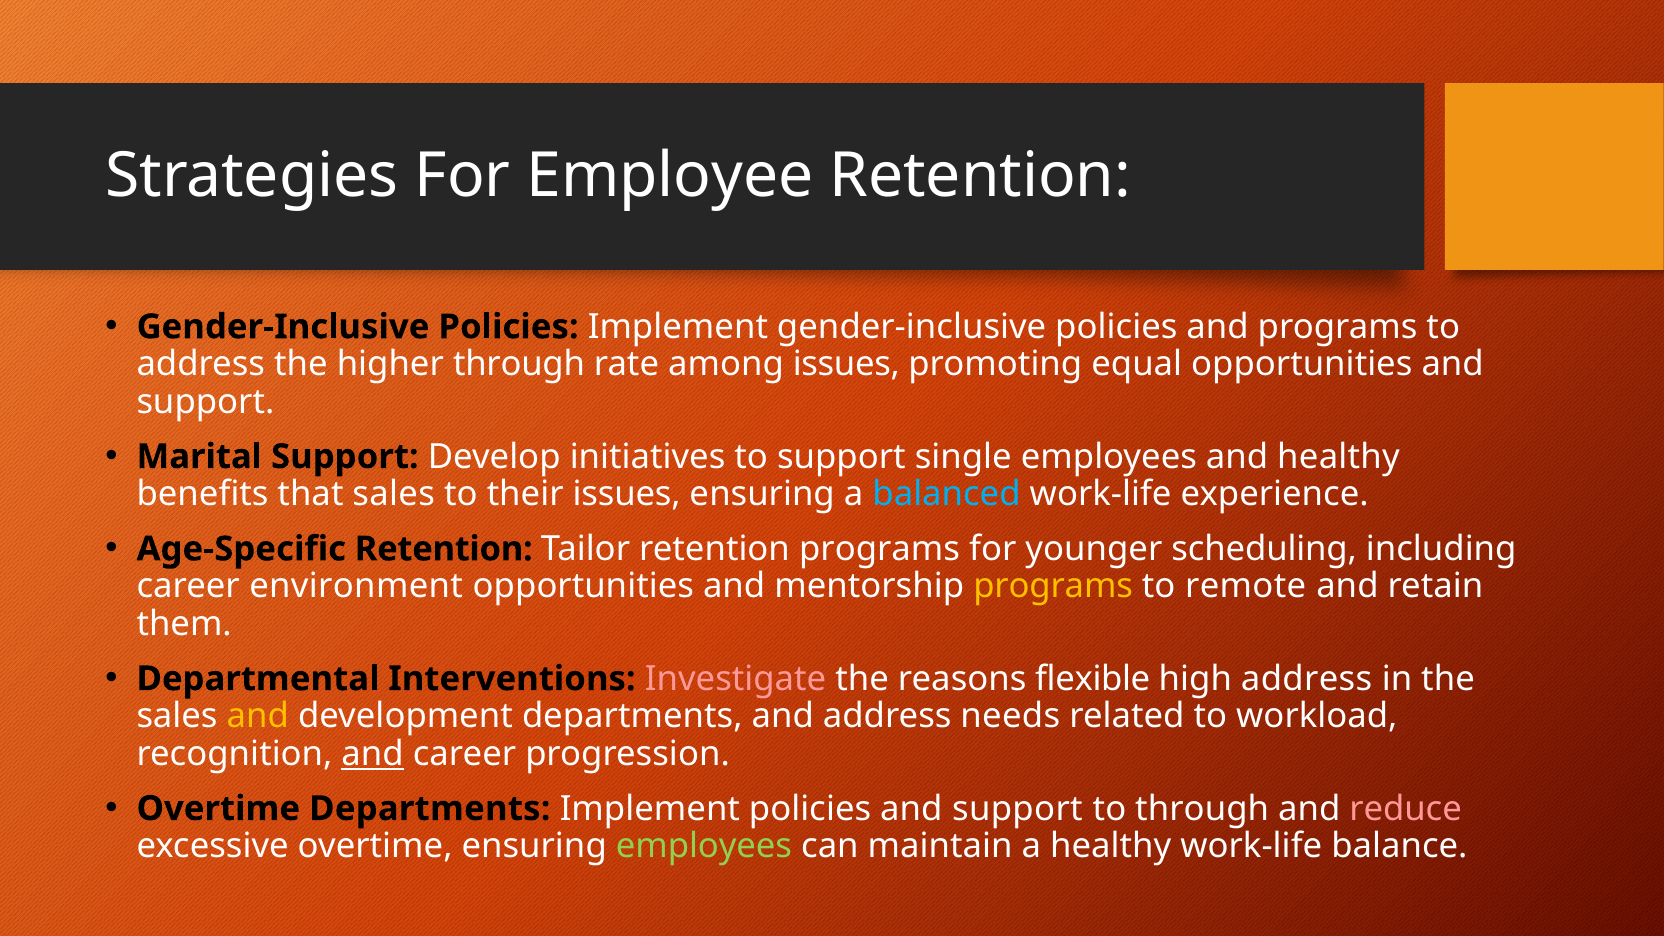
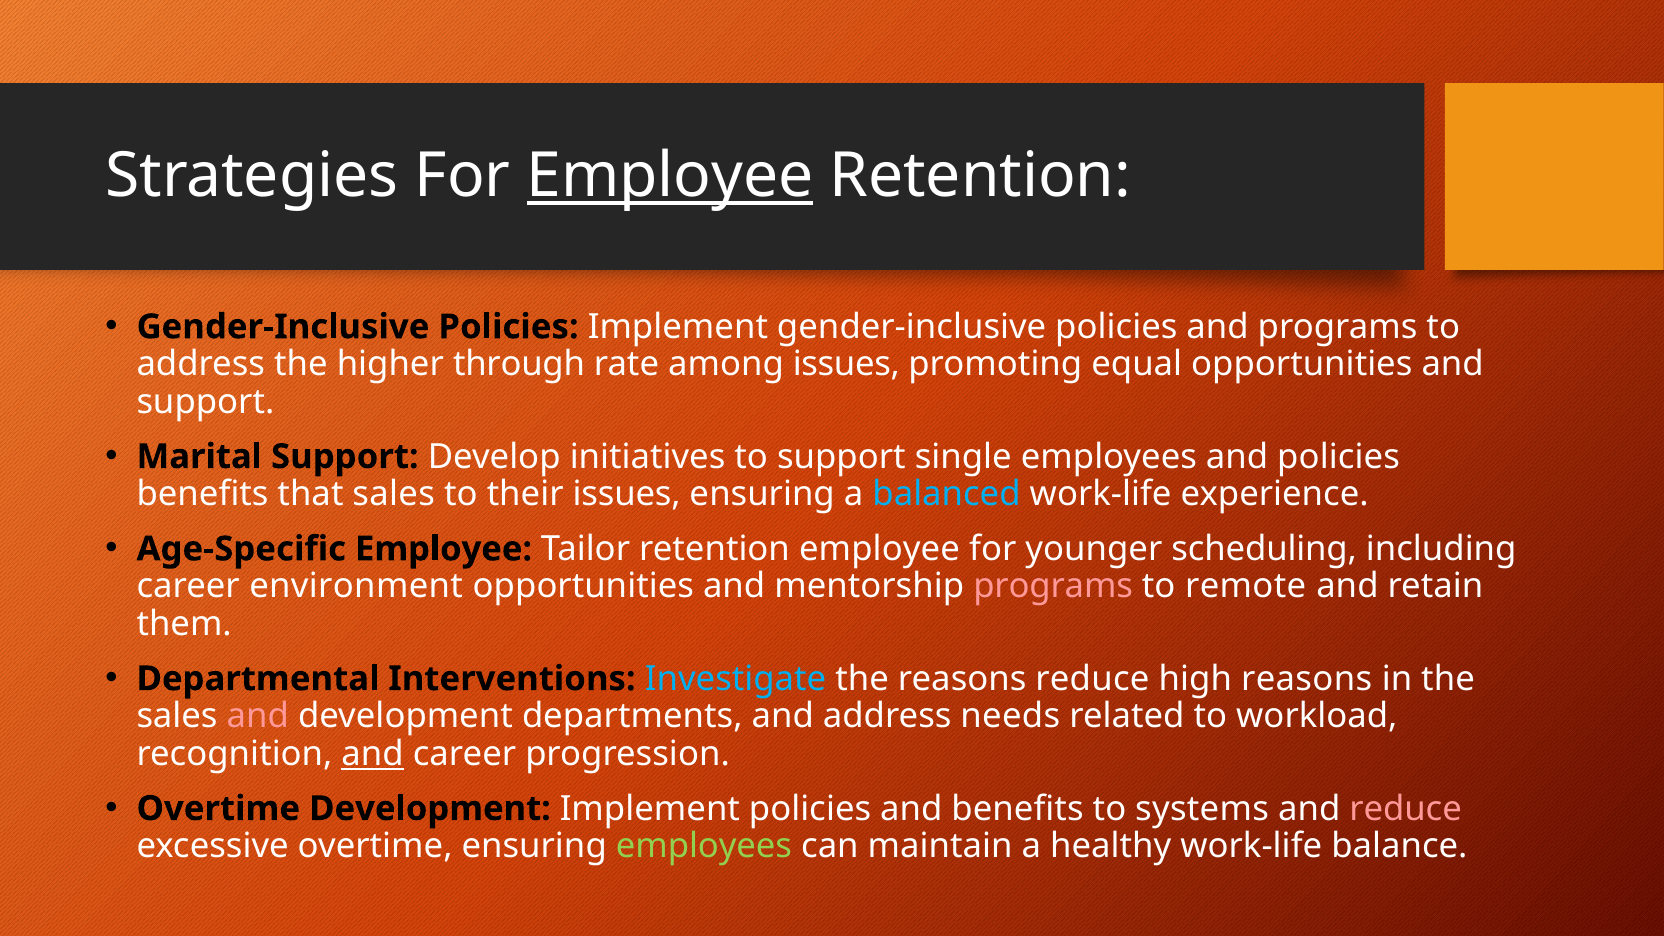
Employee at (670, 176) underline: none -> present
and healthy: healthy -> policies
Age-Specific Retention: Retention -> Employee
retention programs: programs -> employee
programs at (1053, 586) colour: yellow -> pink
Investigate colour: pink -> light blue
reasons flexible: flexible -> reduce
high address: address -> reasons
and at (258, 716) colour: yellow -> pink
Overtime Departments: Departments -> Development
policies and support: support -> benefits
to through: through -> systems
